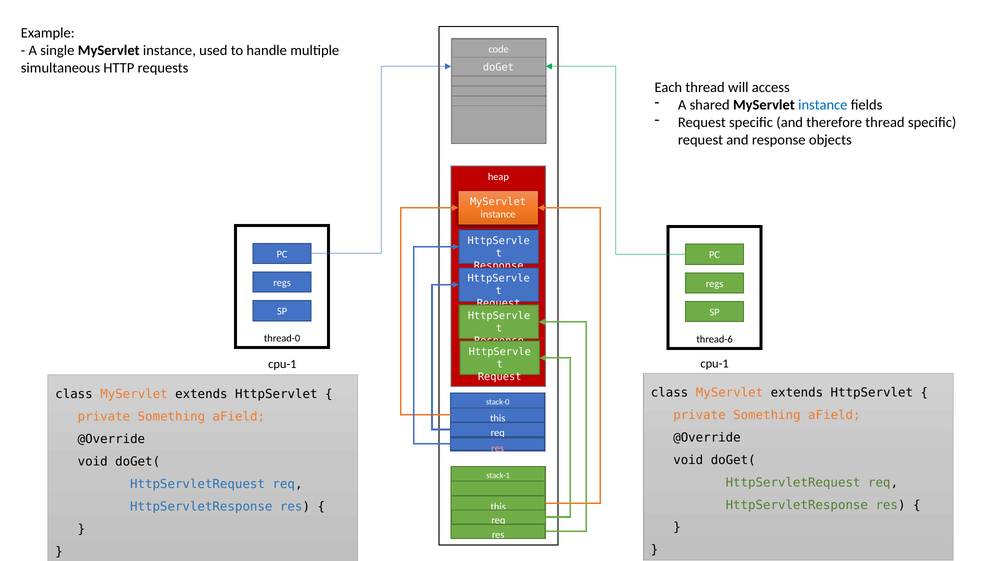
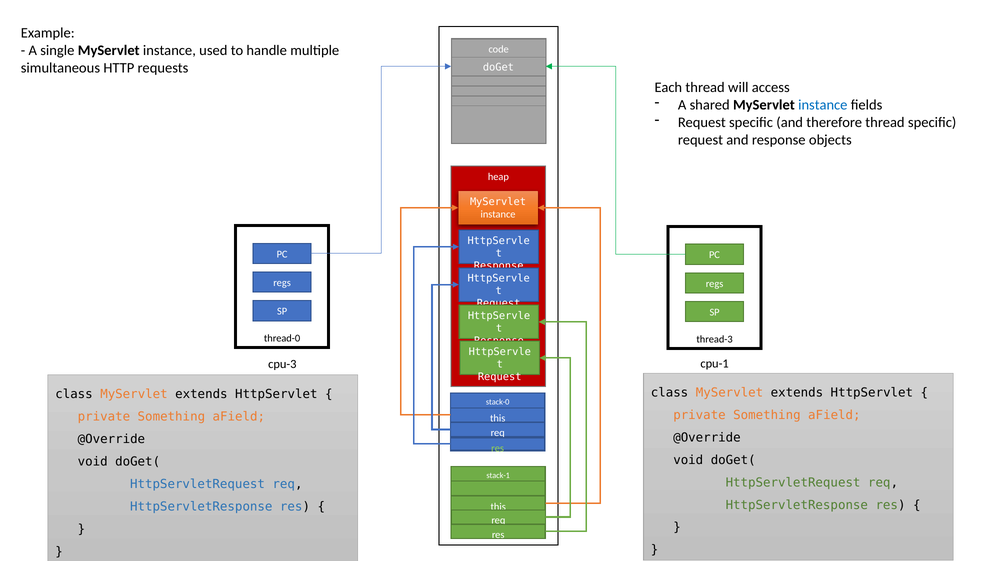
thread-6: thread-6 -> thread-3
cpu-1 at (282, 364): cpu-1 -> cpu-3
res at (498, 448) colour: pink -> light green
